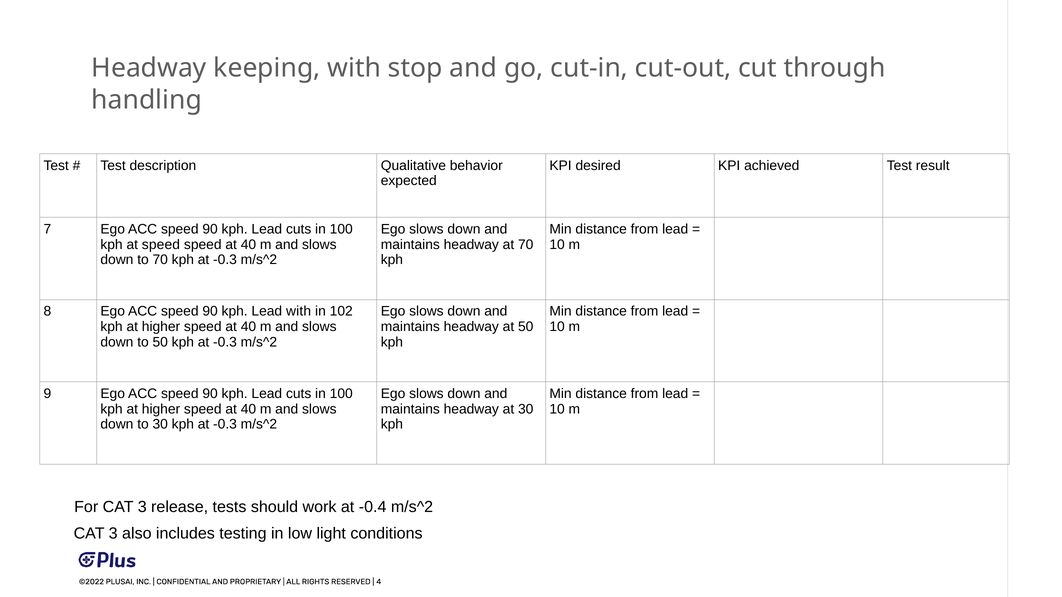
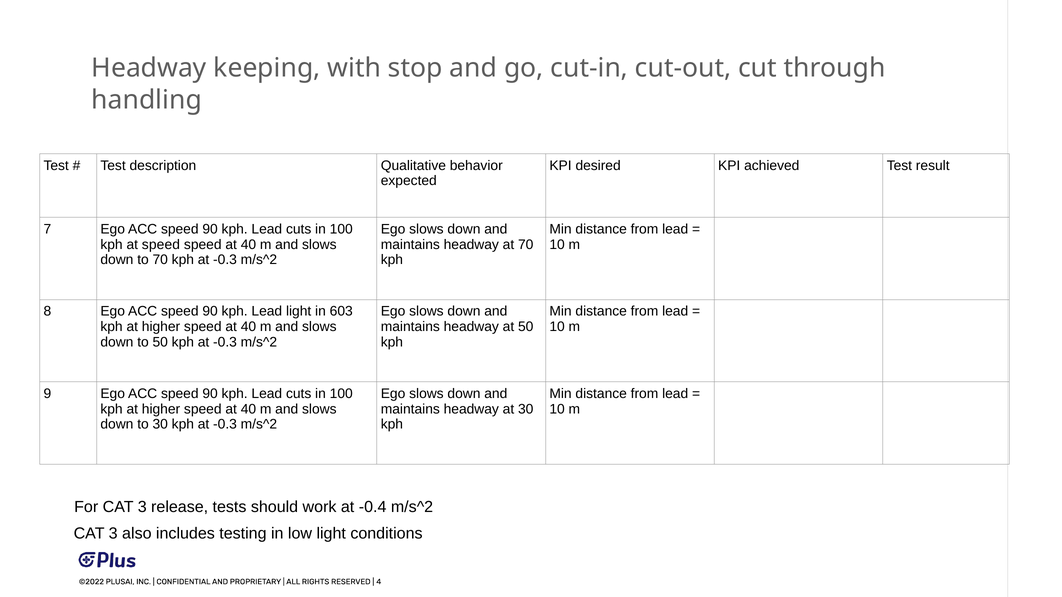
Lead with: with -> light
102: 102 -> 603
